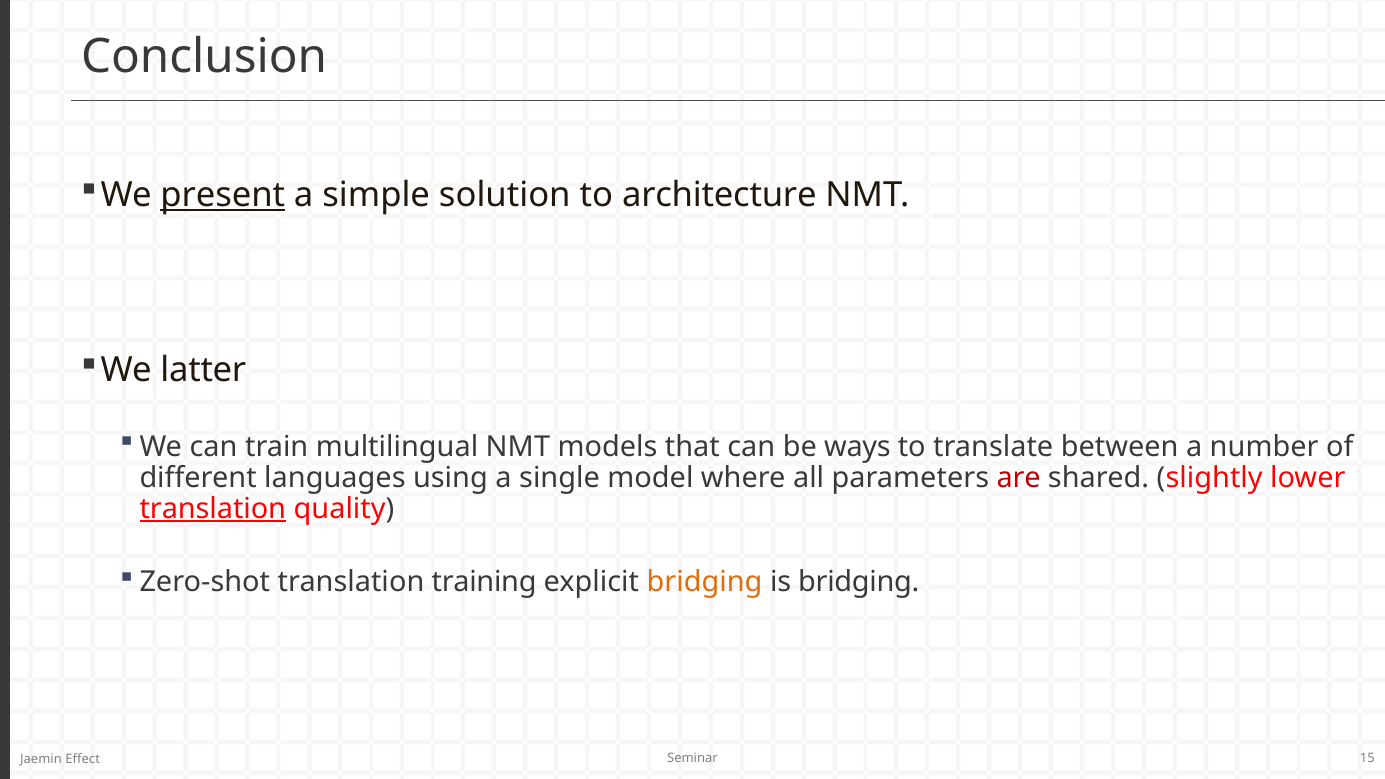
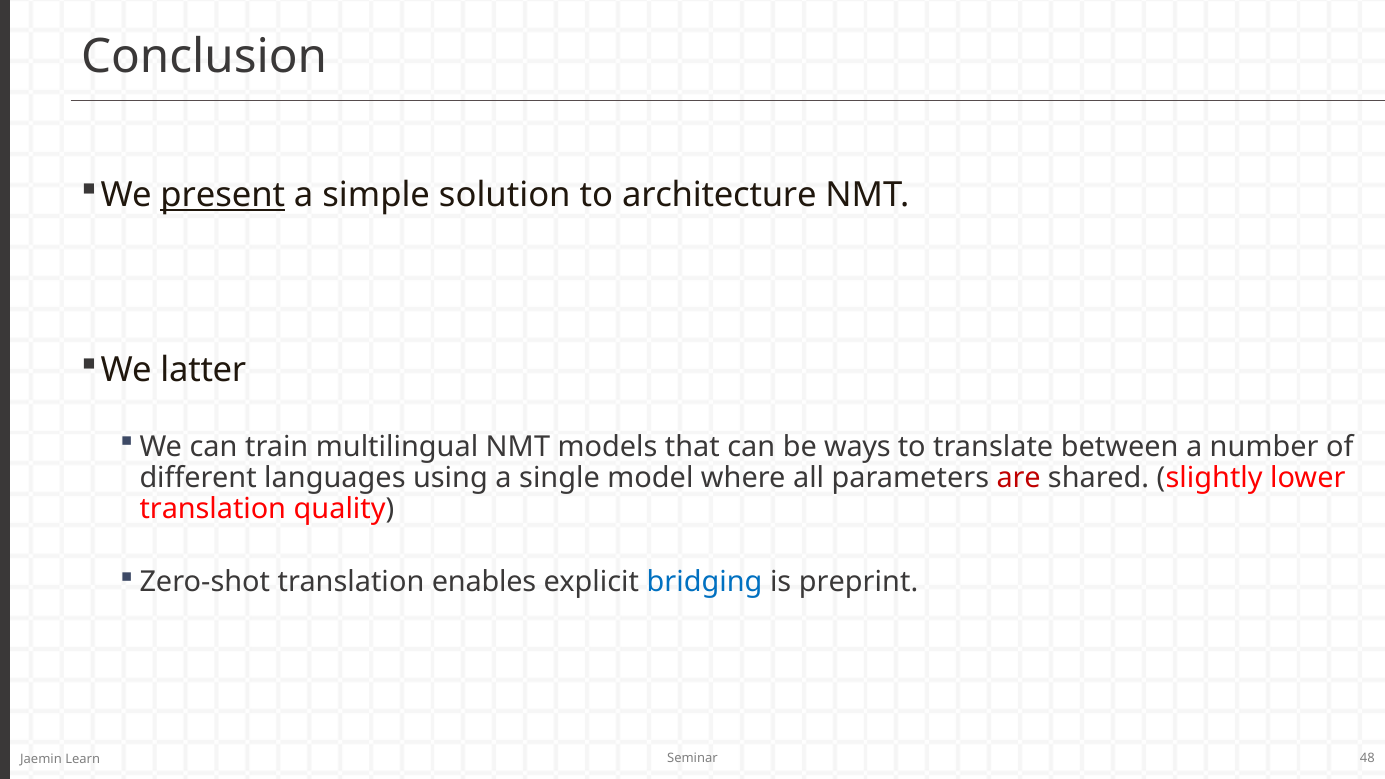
translation at (213, 509) underline: present -> none
training: training -> enables
bridging at (705, 582) colour: orange -> blue
is bridging: bridging -> preprint
15: 15 -> 48
Effect: Effect -> Learn
